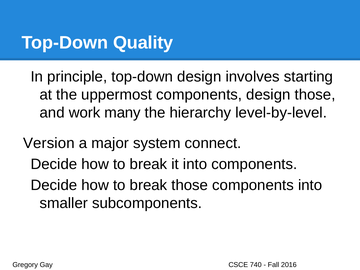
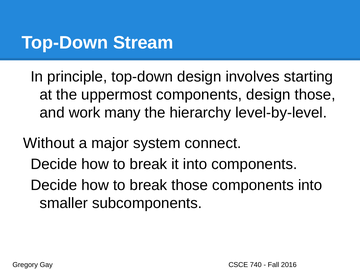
Quality: Quality -> Stream
Version: Version -> Without
